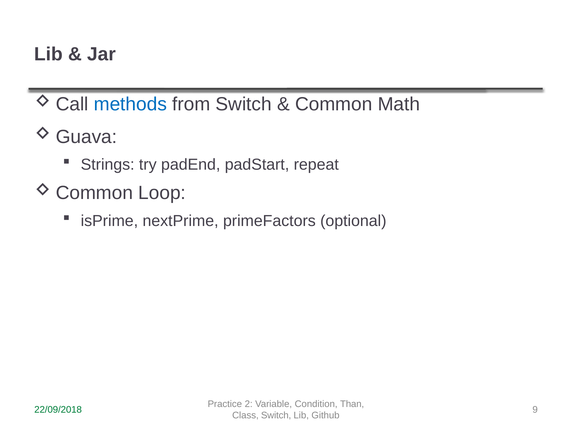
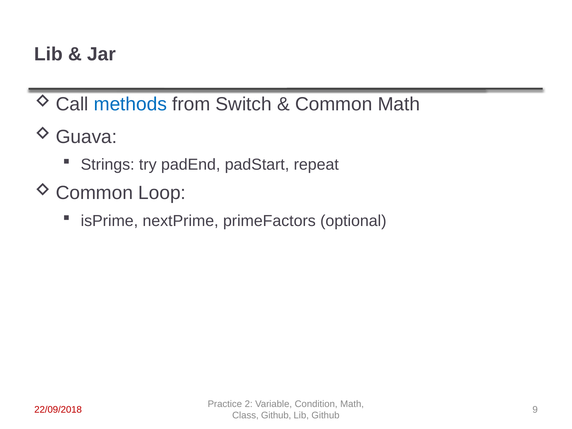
Condition Than: Than -> Math
22/09/2018 colour: green -> red
Class Switch: Switch -> Github
